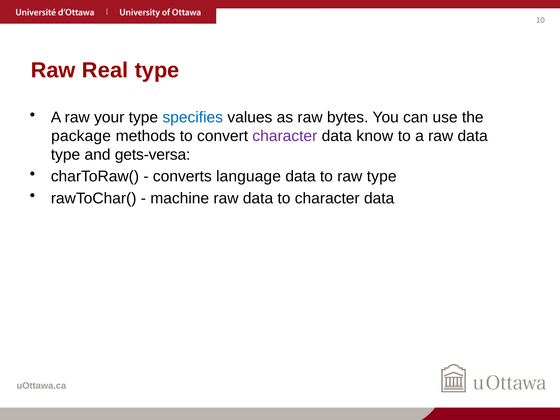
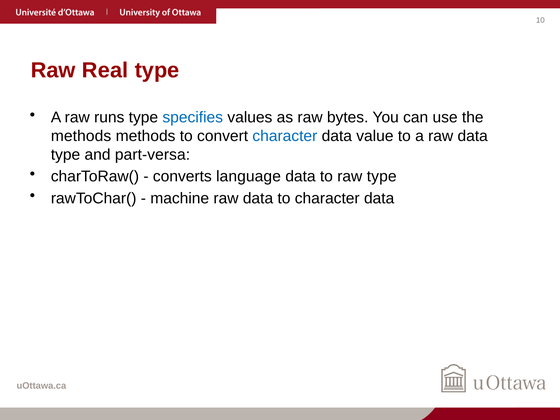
your: your -> runs
package at (81, 136): package -> methods
character at (285, 136) colour: purple -> blue
know: know -> value
gets-versa: gets-versa -> part-versa
